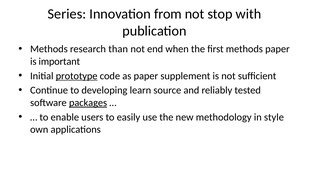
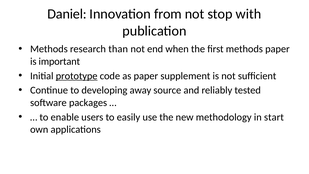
Series: Series -> Daniel
learn: learn -> away
packages underline: present -> none
style: style -> start
